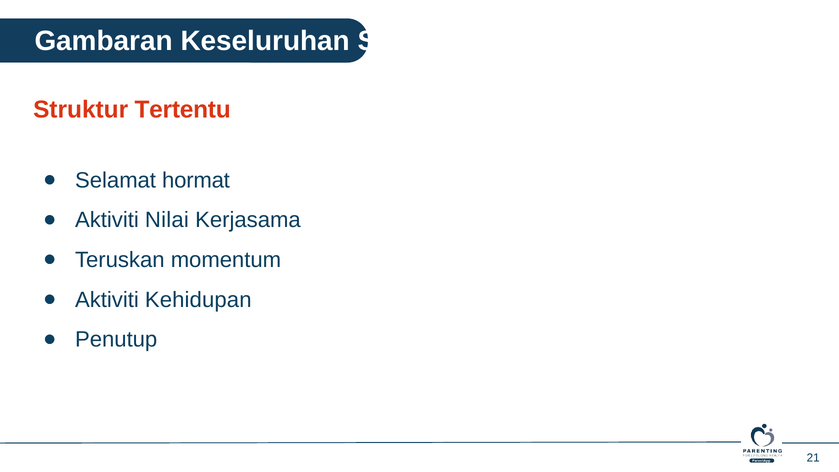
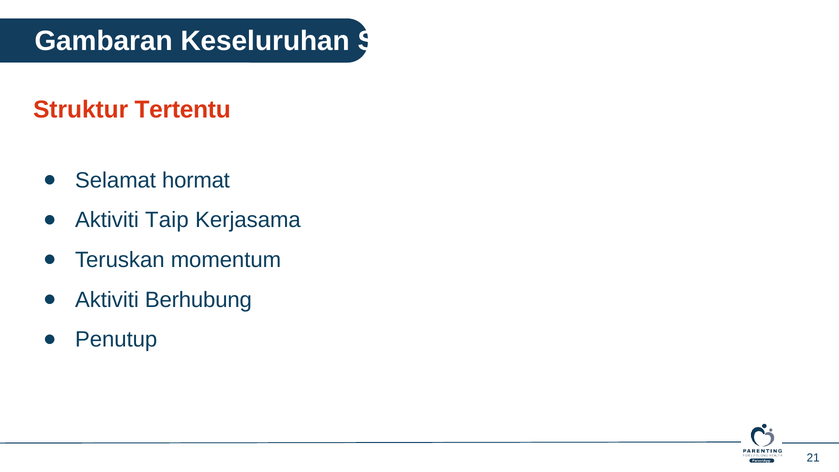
Nilai: Nilai -> Taip
Kehidupan: Kehidupan -> Berhubung
